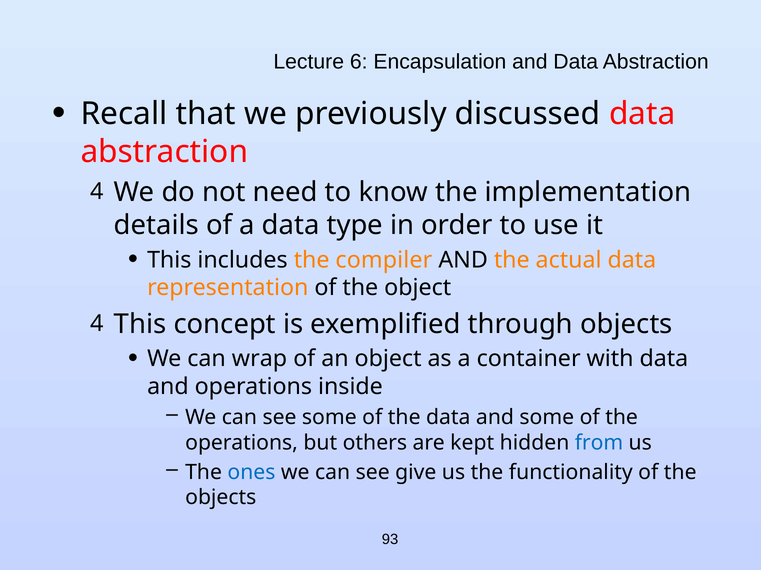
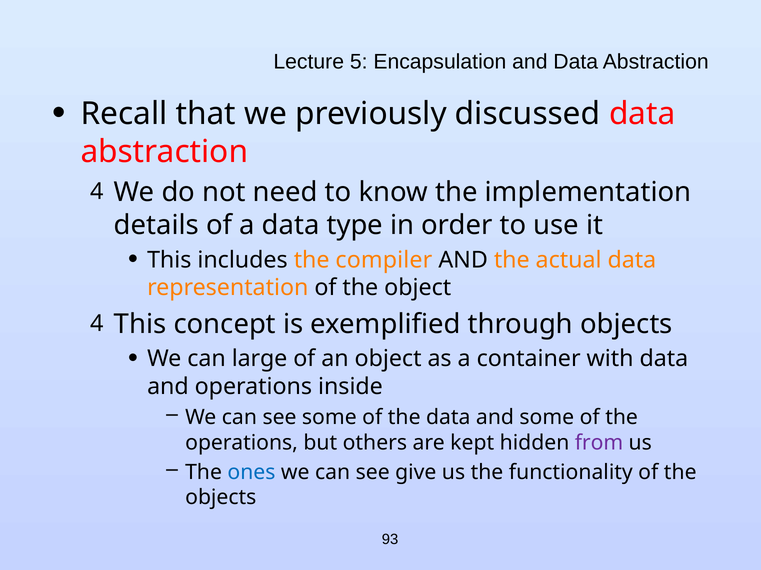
6: 6 -> 5
wrap: wrap -> large
from colour: blue -> purple
